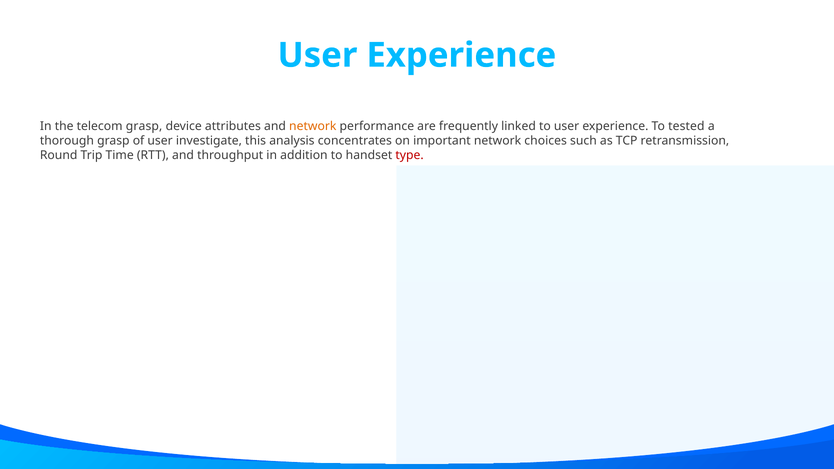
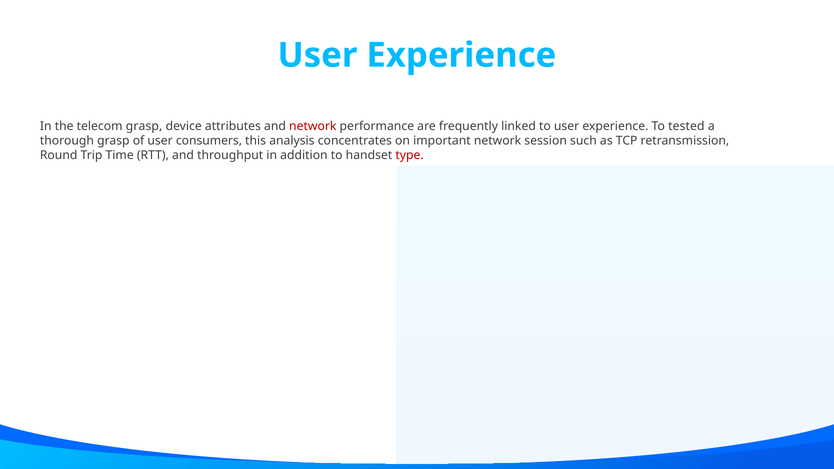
network at (313, 126) colour: orange -> red
investigate: investigate -> consumers
choices: choices -> session
